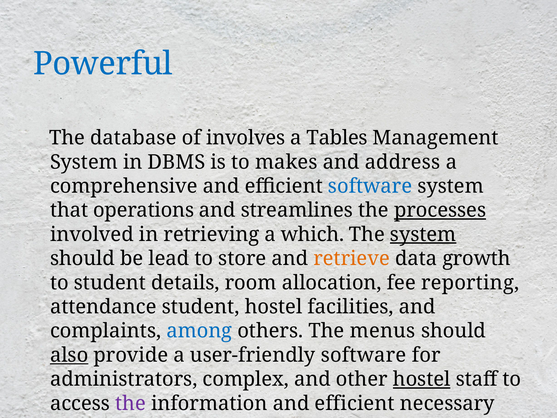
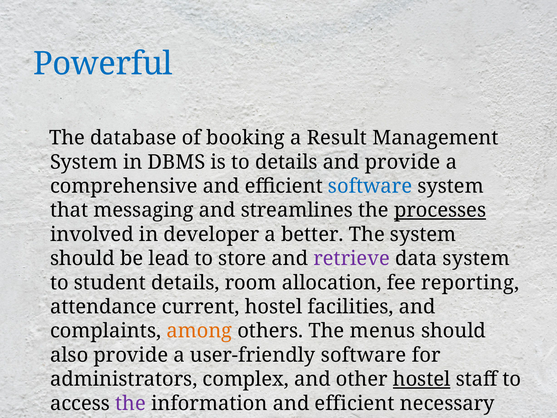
involves: involves -> booking
Tables: Tables -> Result
to makes: makes -> details
and address: address -> provide
that operations: operations -> messaging
retrieving: retrieving -> developer
which: which -> better
system at (423, 234) underline: present -> none
retrieve colour: orange -> purple
data growth: growth -> system
attendance student: student -> current
among colour: blue -> orange
also underline: present -> none
